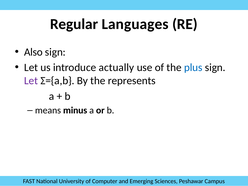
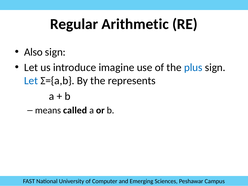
Languages: Languages -> Arithmetic
actually: actually -> imagine
Let at (31, 81) colour: purple -> blue
minus: minus -> called
